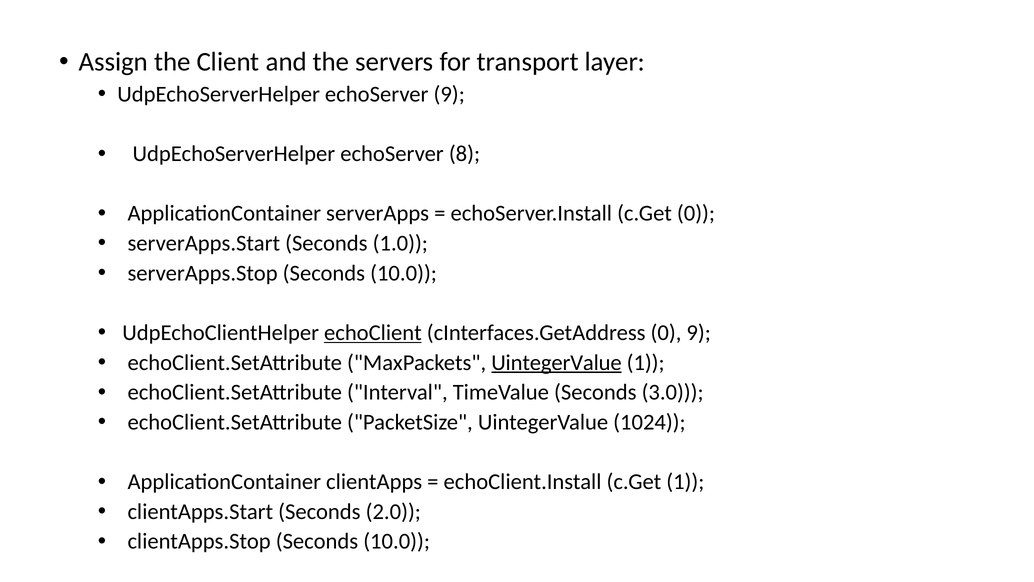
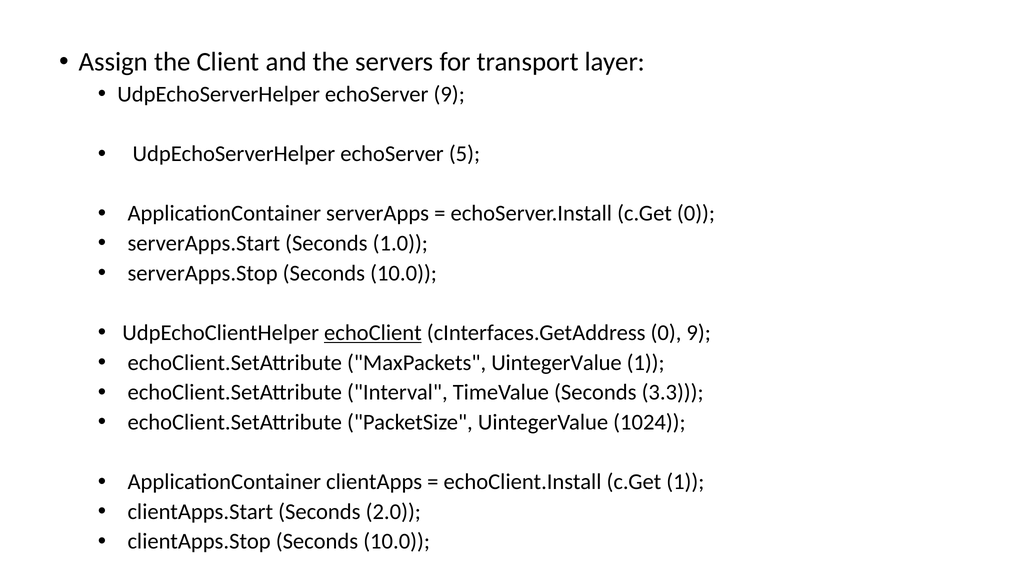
8: 8 -> 5
UintegerValue at (556, 362) underline: present -> none
3.0: 3.0 -> 3.3
